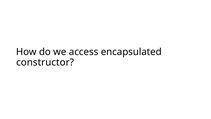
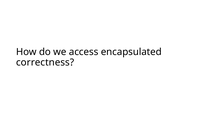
constructor: constructor -> correctness
